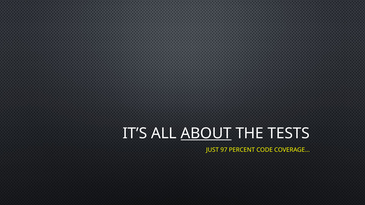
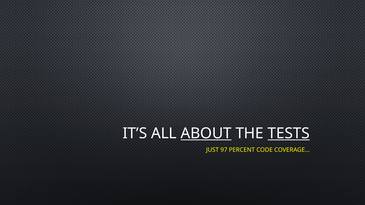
TESTS underline: none -> present
